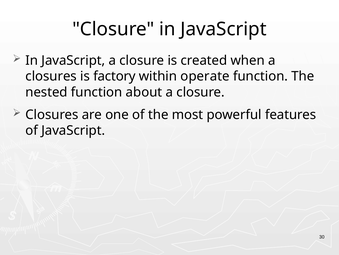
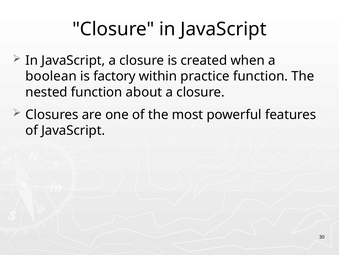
closures at (51, 76): closures -> boolean
operate: operate -> practice
